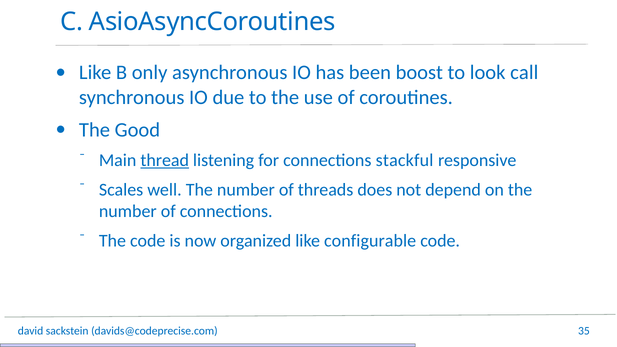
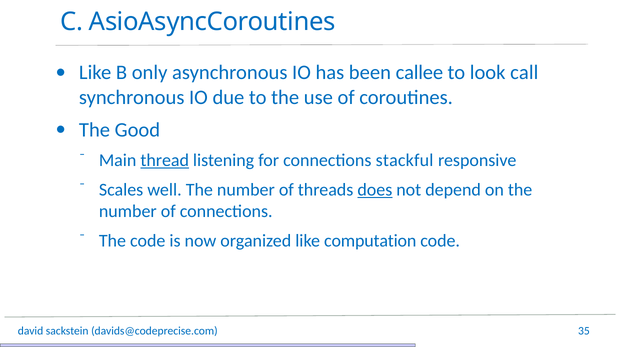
boost: boost -> callee
does underline: none -> present
configurable: configurable -> computation
